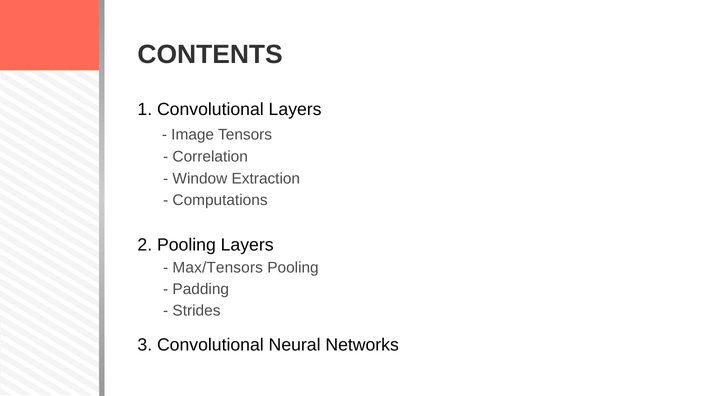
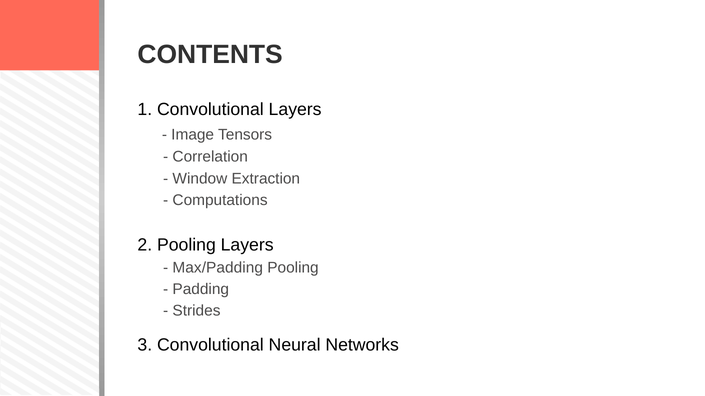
Max/Tensors: Max/Tensors -> Max/Padding
